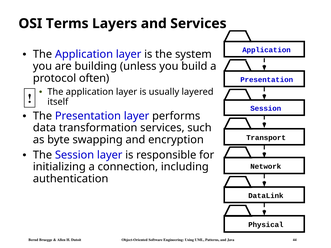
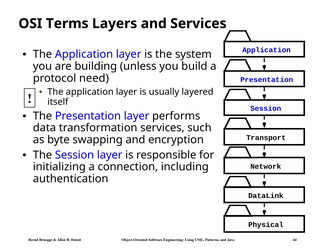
often: often -> need
